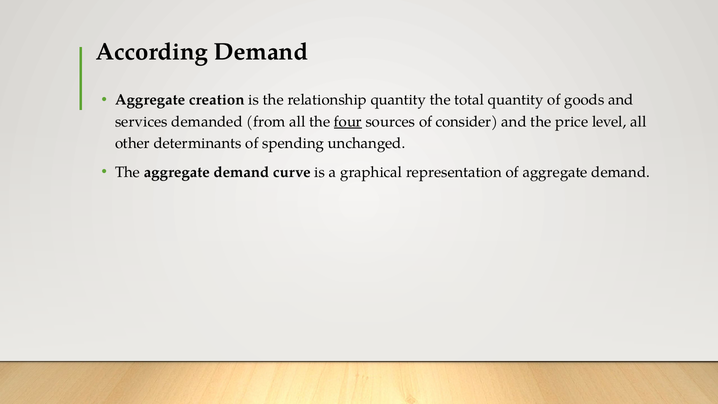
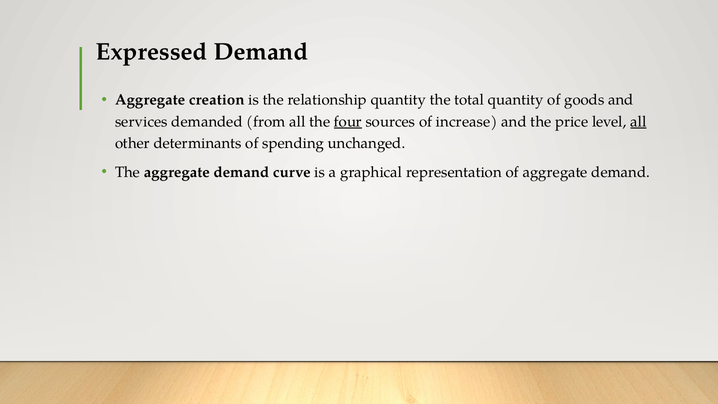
According: According -> Expressed
consider: consider -> increase
all at (638, 122) underline: none -> present
